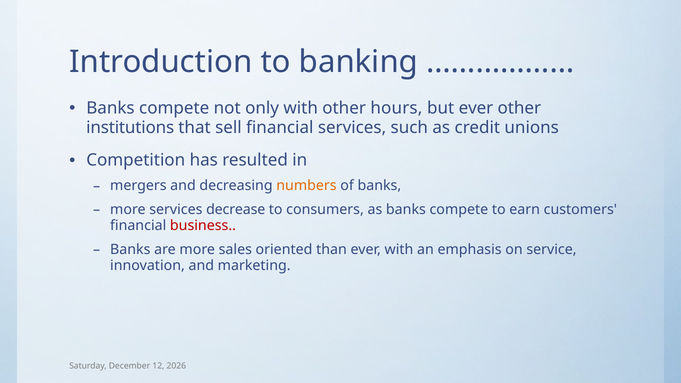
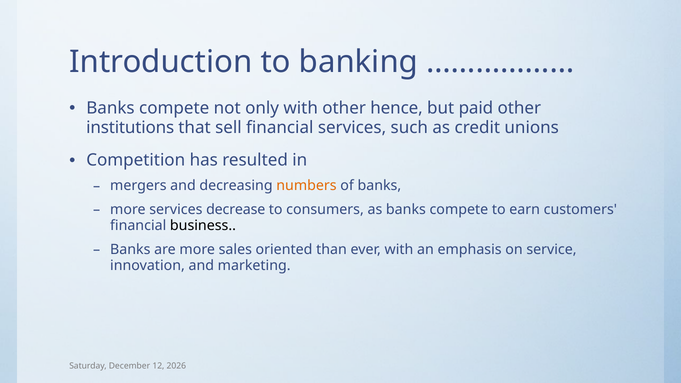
hours: hours -> hence
but ever: ever -> paid
business colour: red -> black
